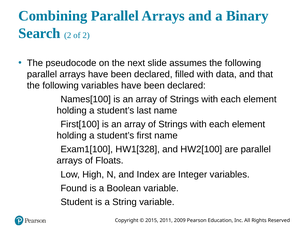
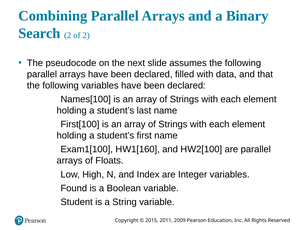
1[328: 1[328 -> 1[160
